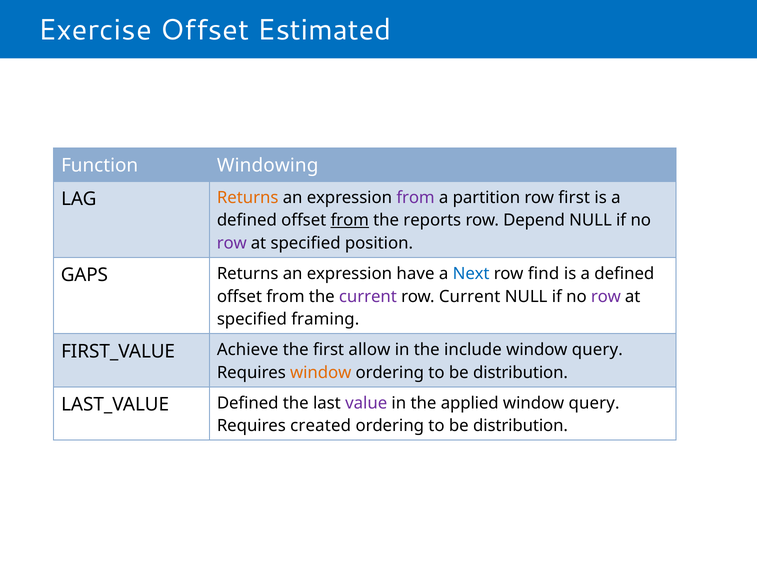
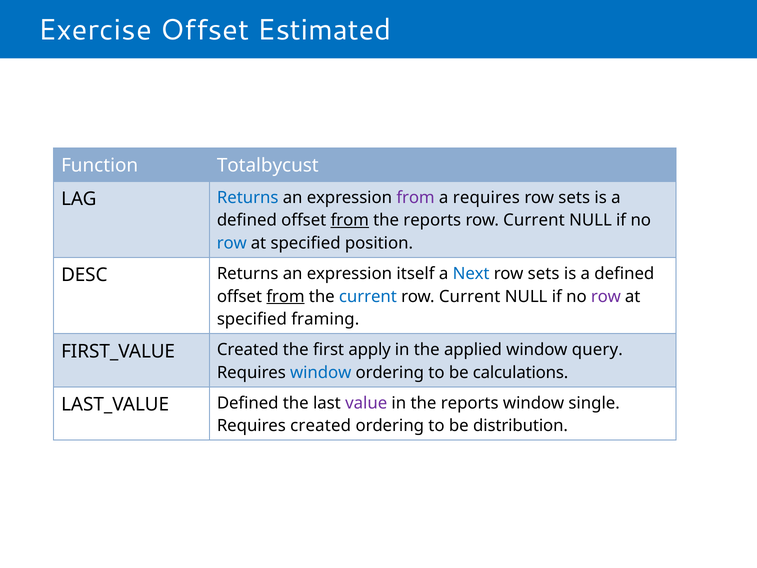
Windowing: Windowing -> Totalbycust
Returns at (248, 197) colour: orange -> blue
a partition: partition -> requires
first at (574, 197): first -> sets
Depend at (534, 220): Depend -> Current
row at (232, 243) colour: purple -> blue
GAPS: GAPS -> DESC
have: have -> itself
find at (544, 274): find -> sets
from at (285, 296) underline: none -> present
current at (368, 296) colour: purple -> blue
Achieve at (248, 350): Achieve -> Created
allow: allow -> apply
include: include -> applied
window at (321, 372) colour: orange -> blue
distribution at (521, 372): distribution -> calculations
in the applied: applied -> reports
query at (594, 403): query -> single
